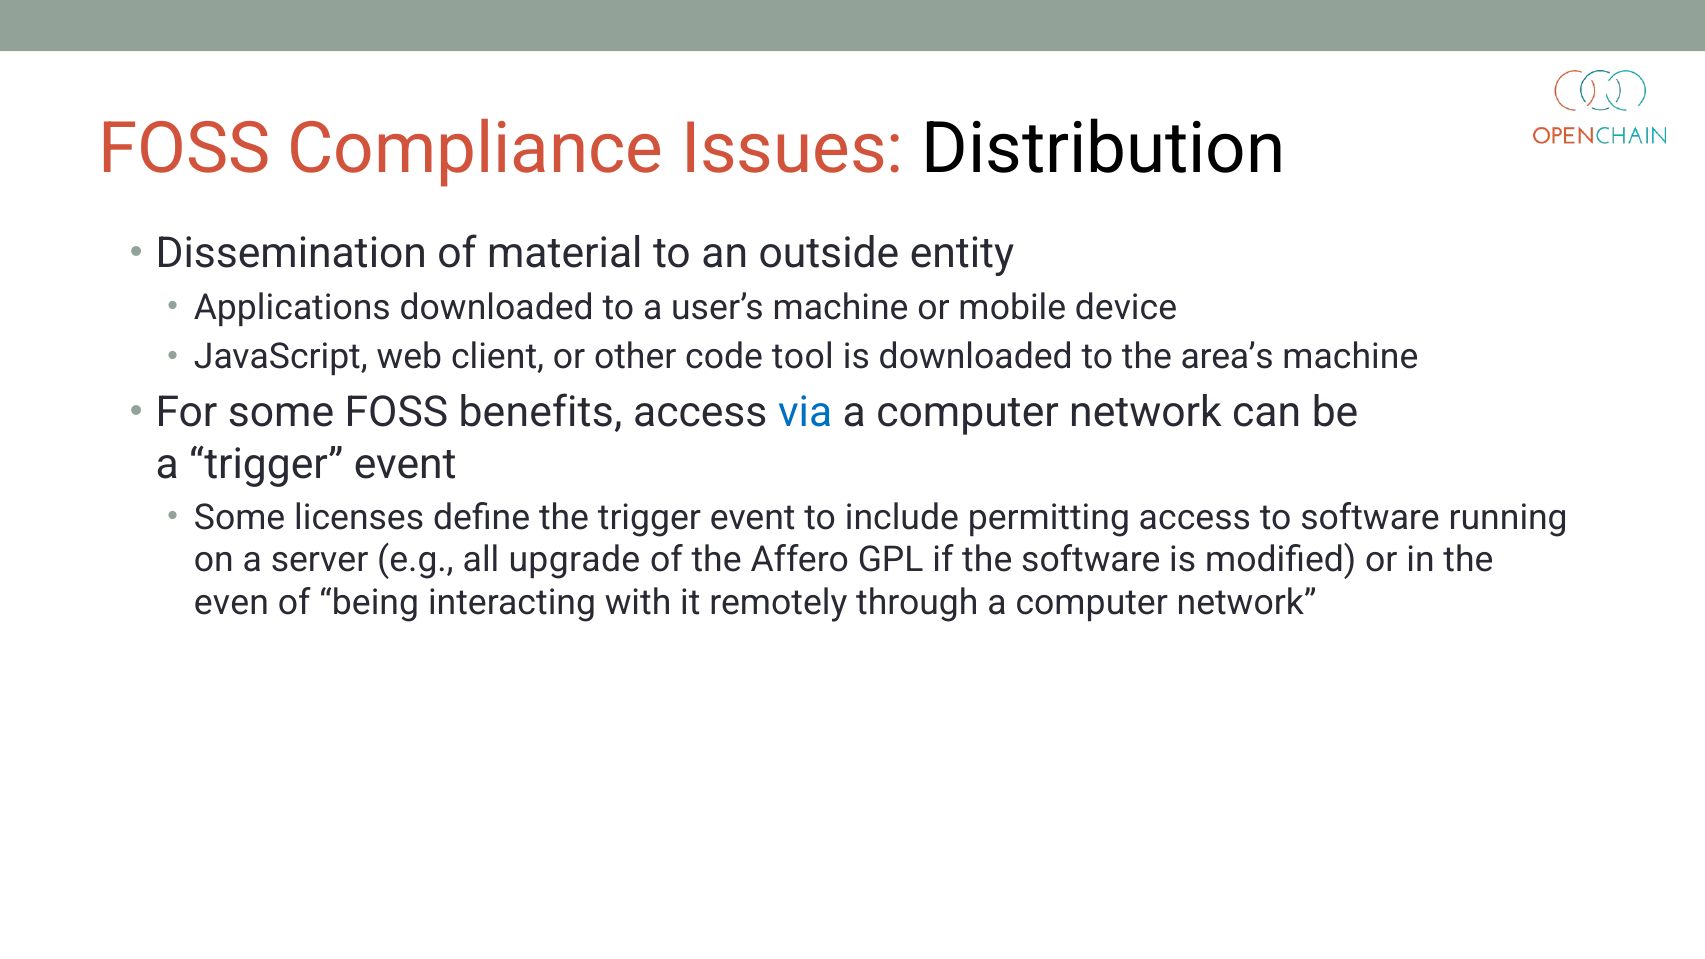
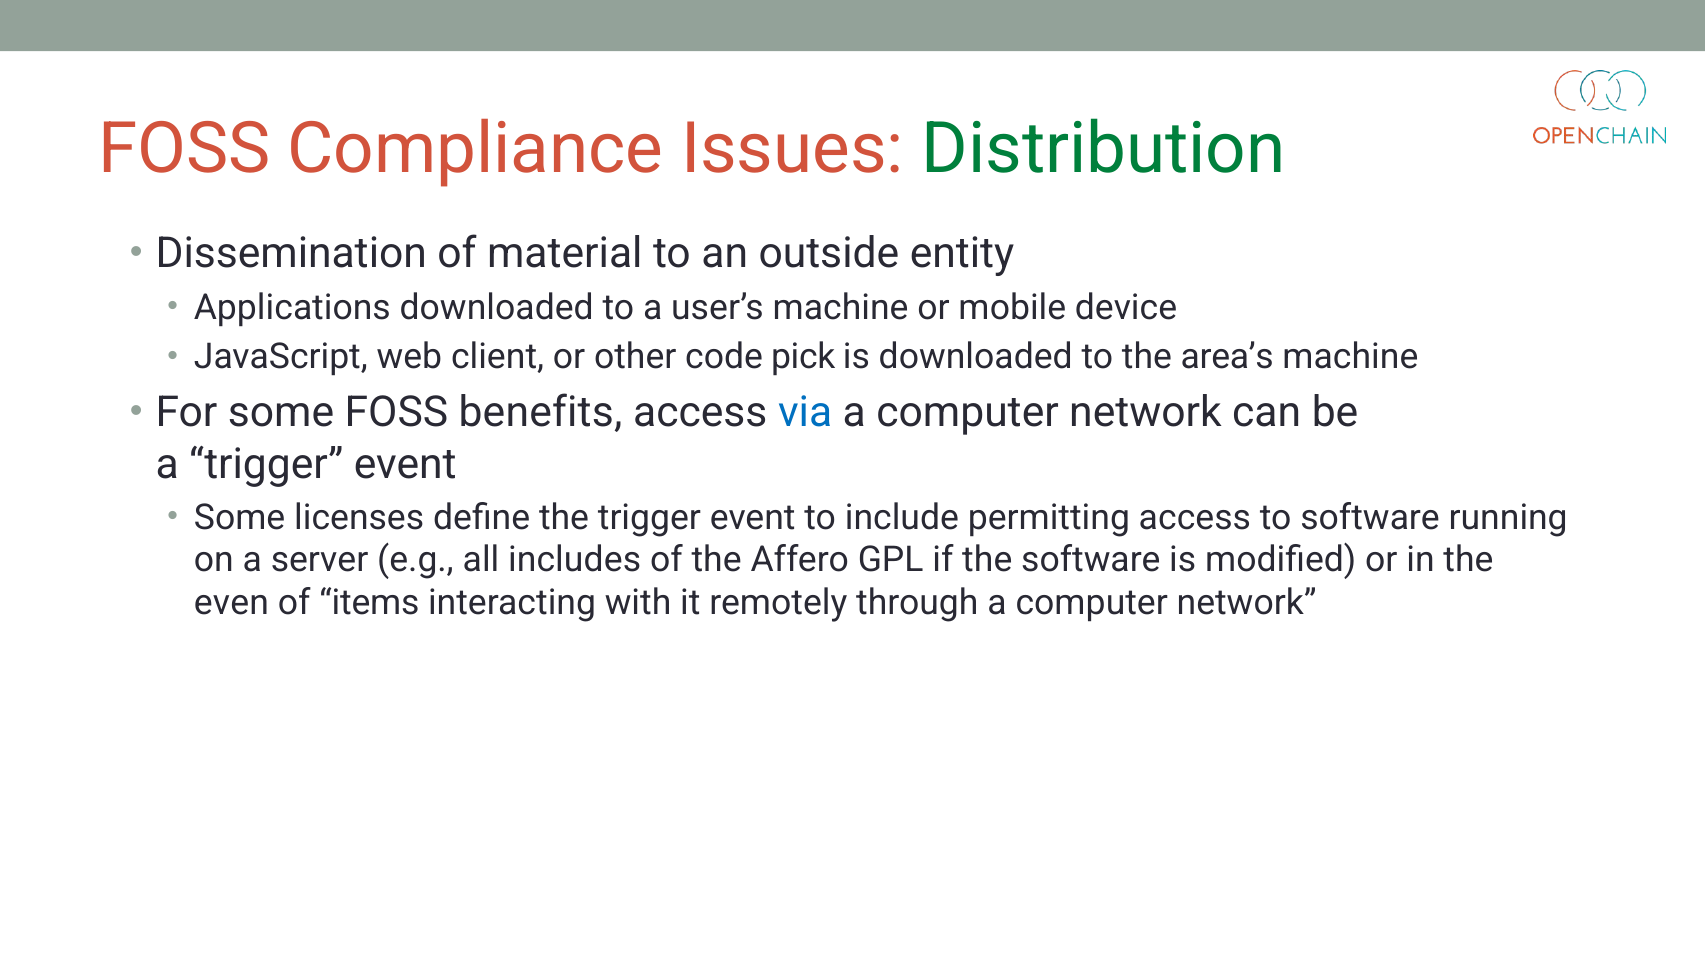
Distribution colour: black -> green
tool: tool -> pick
upgrade: upgrade -> includes
being: being -> items
